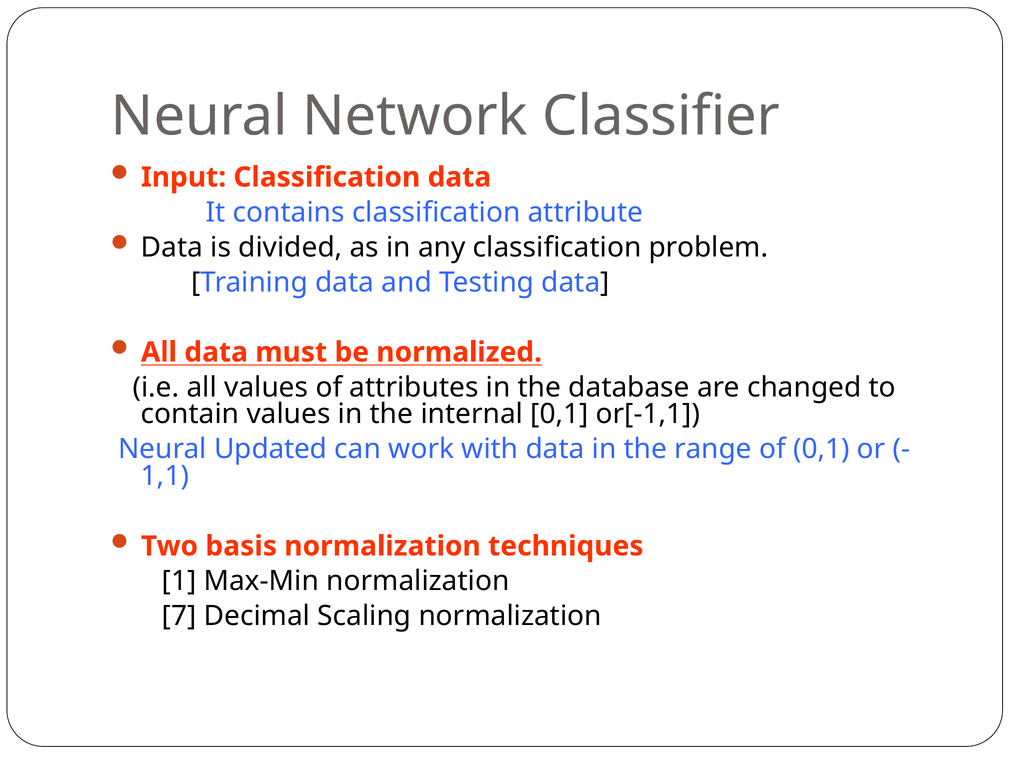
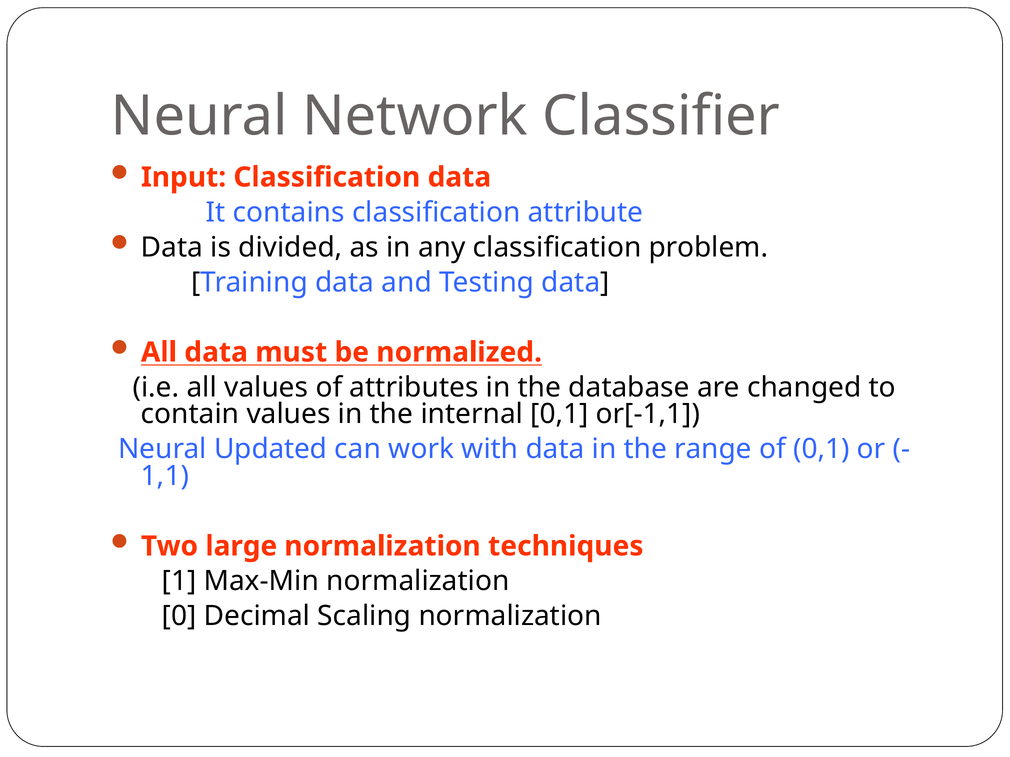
basis: basis -> large
7: 7 -> 0
